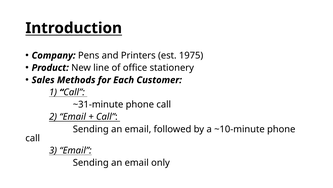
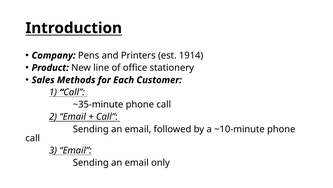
1975: 1975 -> 1914
~31-minute: ~31-minute -> ~35-minute
